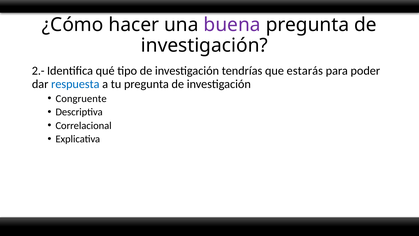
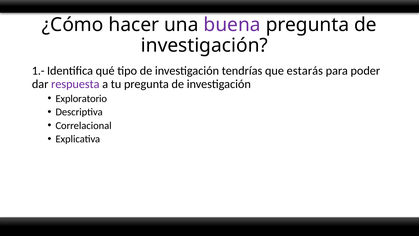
2.-: 2.- -> 1.-
respuesta colour: blue -> purple
Congruente: Congruente -> Exploratorio
